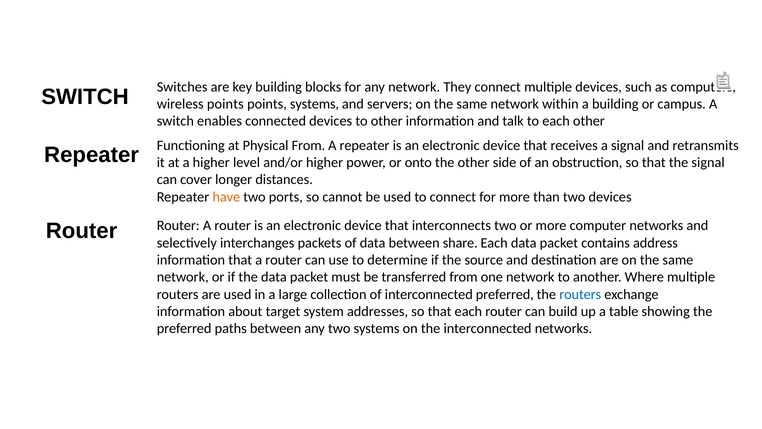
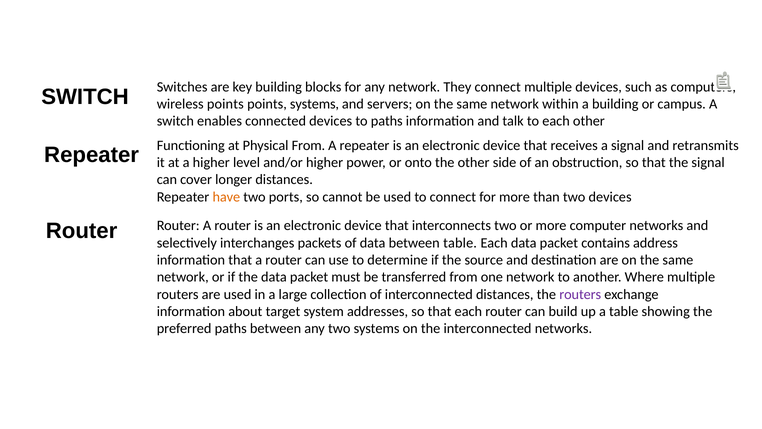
to other: other -> paths
between share: share -> table
interconnected preferred: preferred -> distances
routers at (580, 294) colour: blue -> purple
